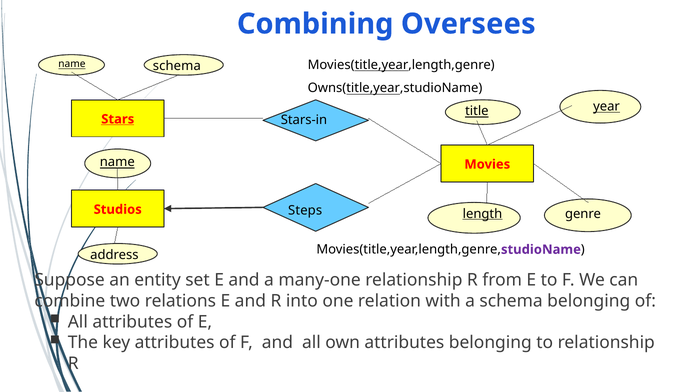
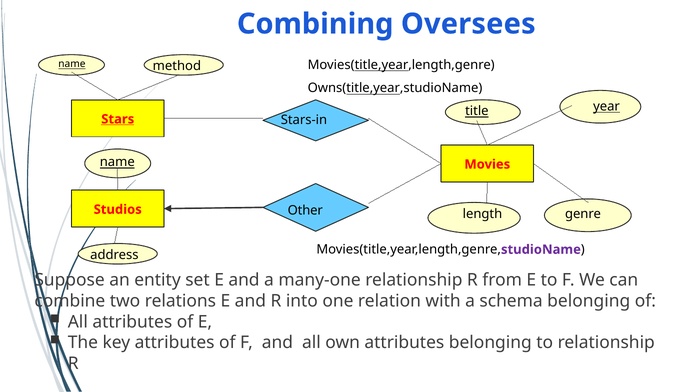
name schema: schema -> method
Steps: Steps -> Other
length underline: present -> none
